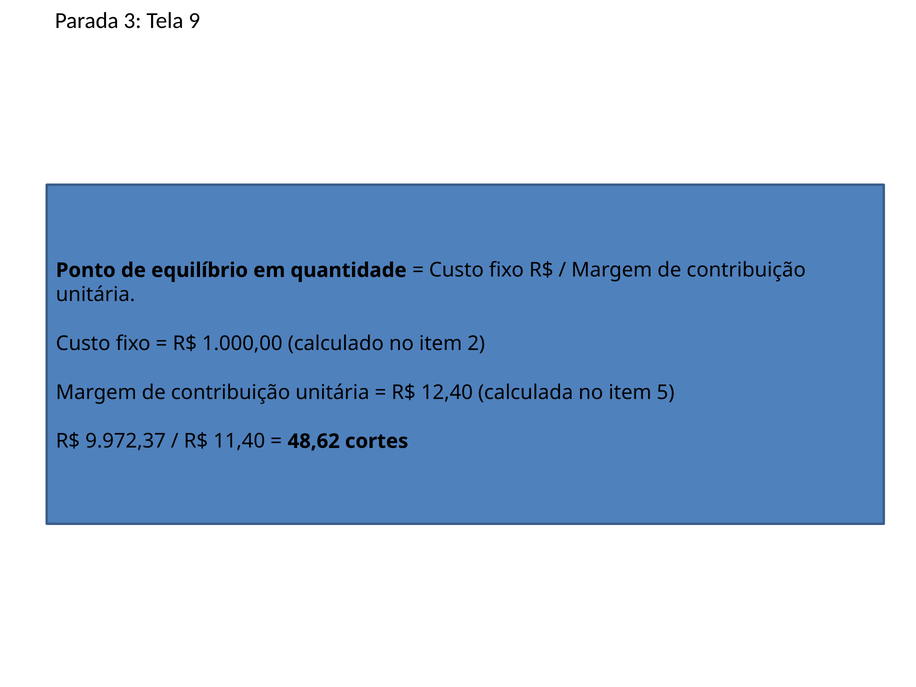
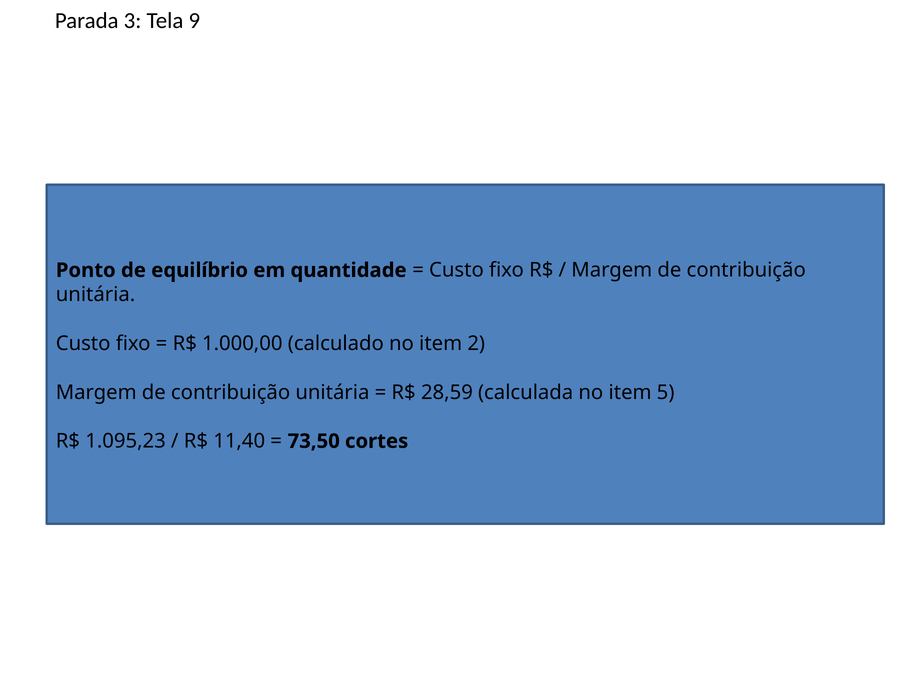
12,40: 12,40 -> 28,59
9.972,37: 9.972,37 -> 1.095,23
48,62: 48,62 -> 73,50
